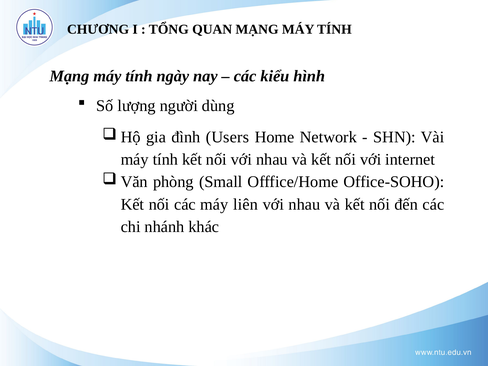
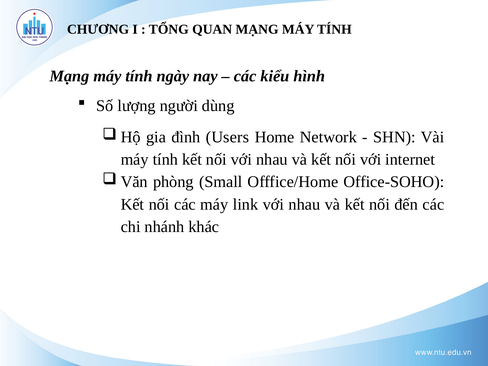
liên: liên -> link
